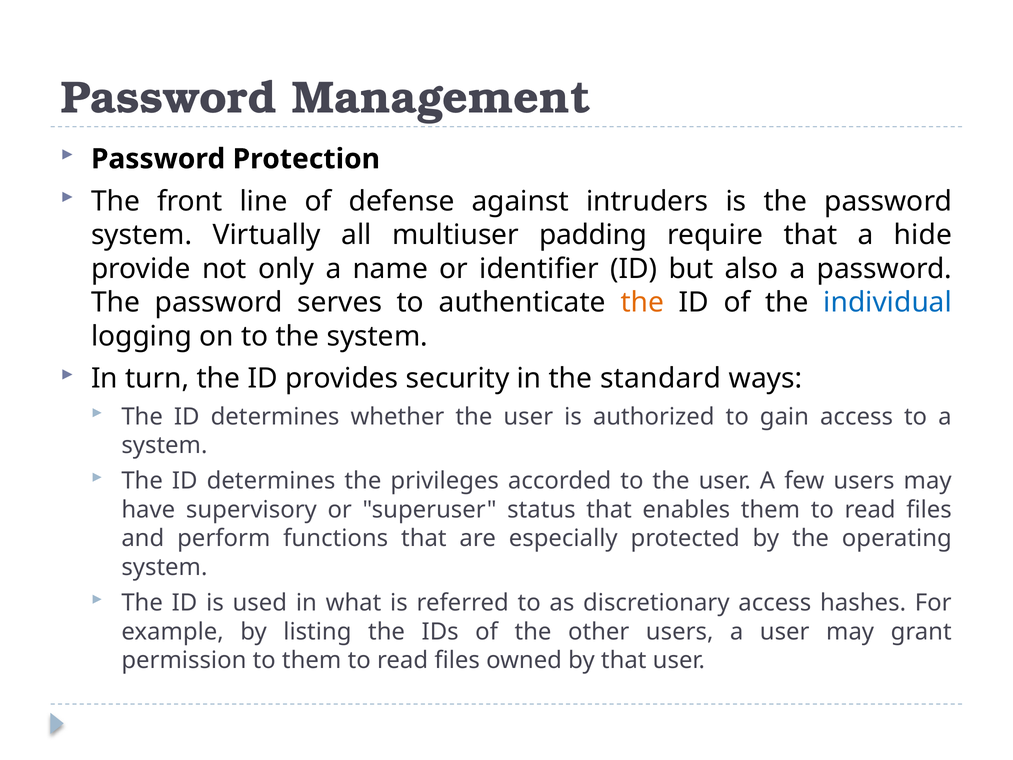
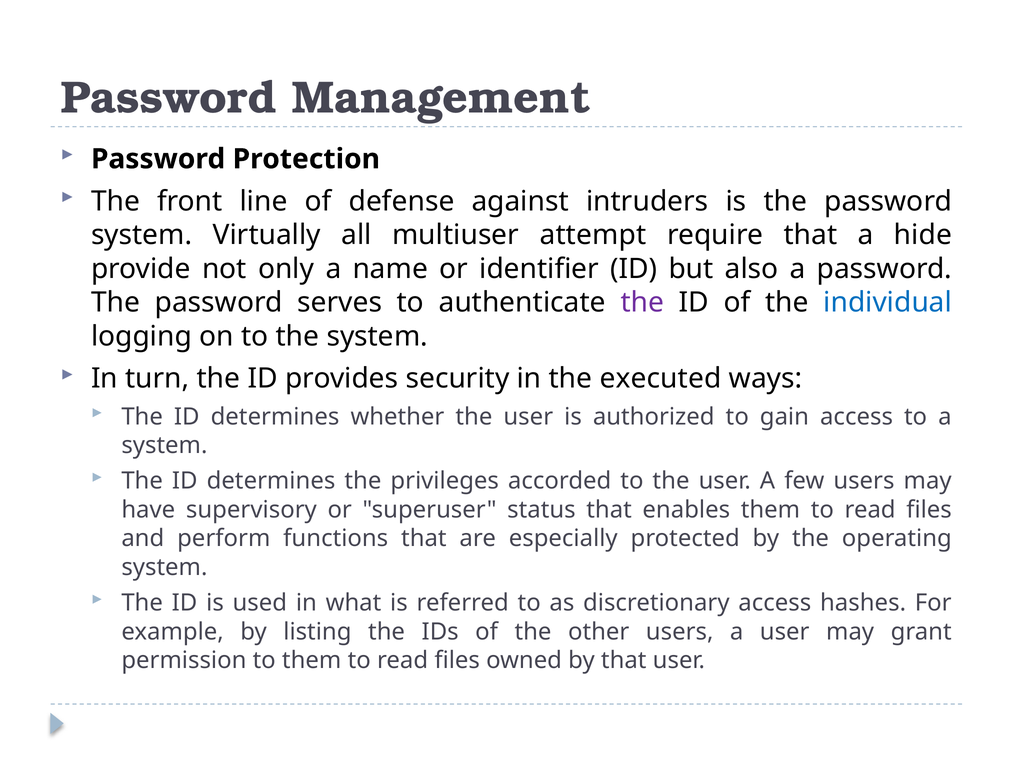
padding: padding -> attempt
the at (642, 303) colour: orange -> purple
standard: standard -> executed
